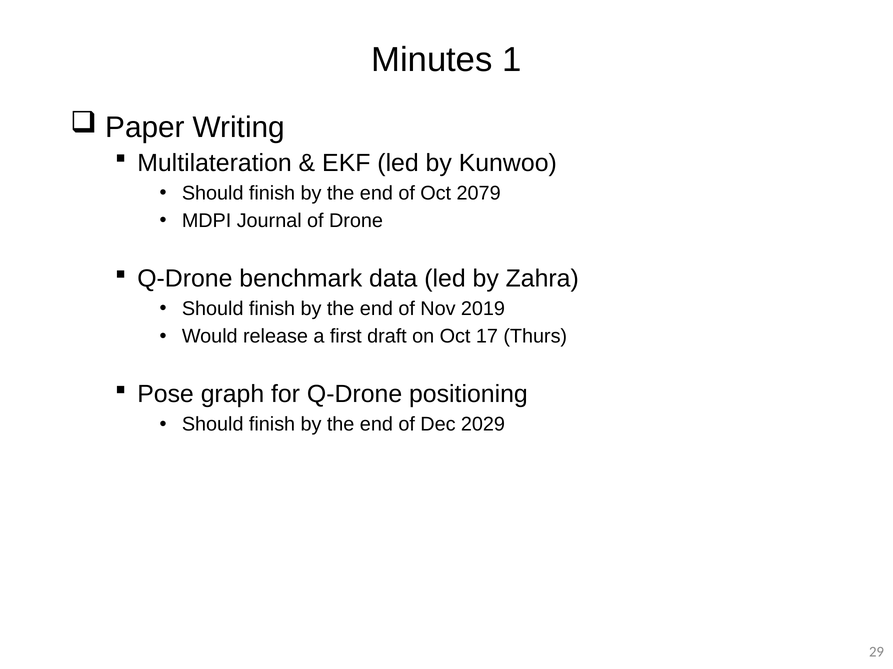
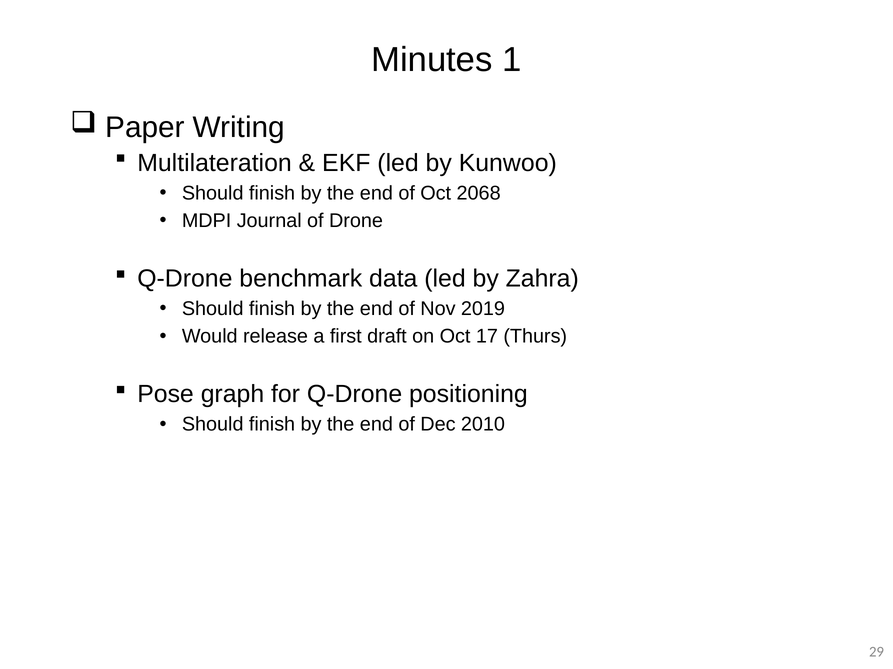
2079: 2079 -> 2068
2029: 2029 -> 2010
